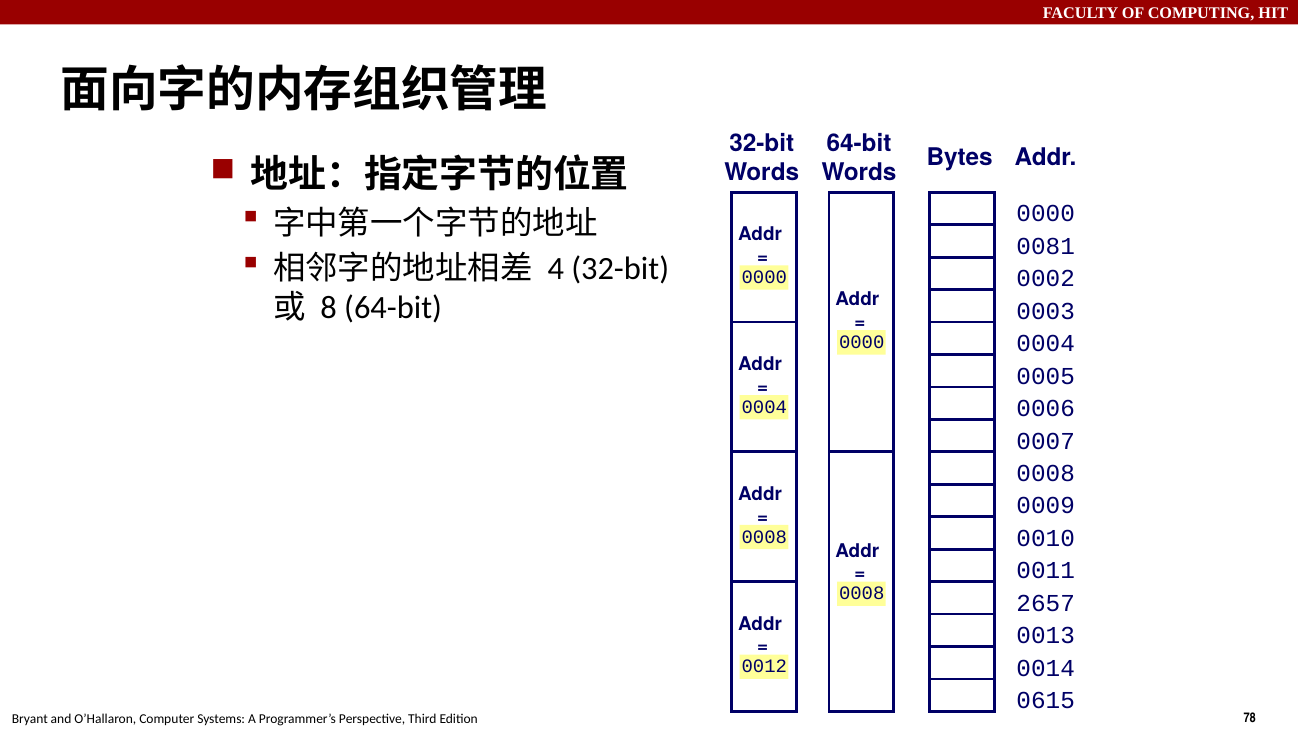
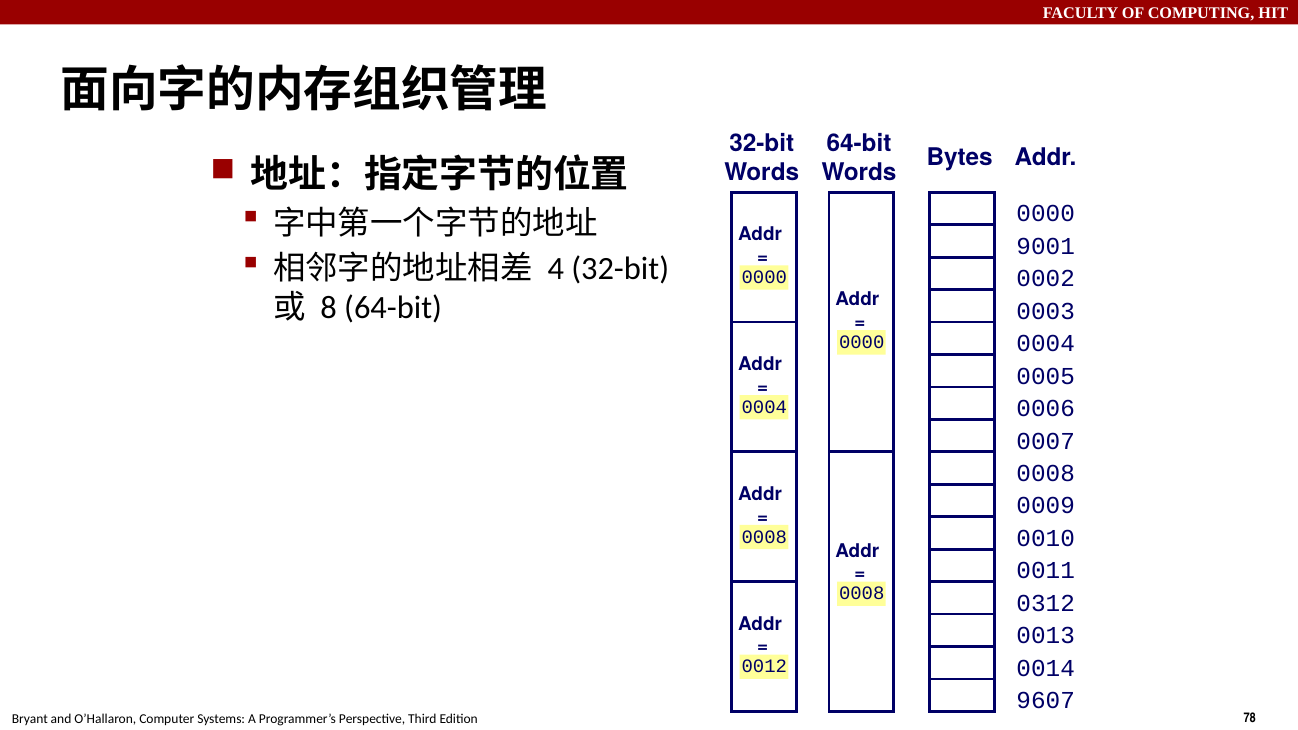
0081: 0081 -> 9001
2657: 2657 -> 0312
0615: 0615 -> 9607
